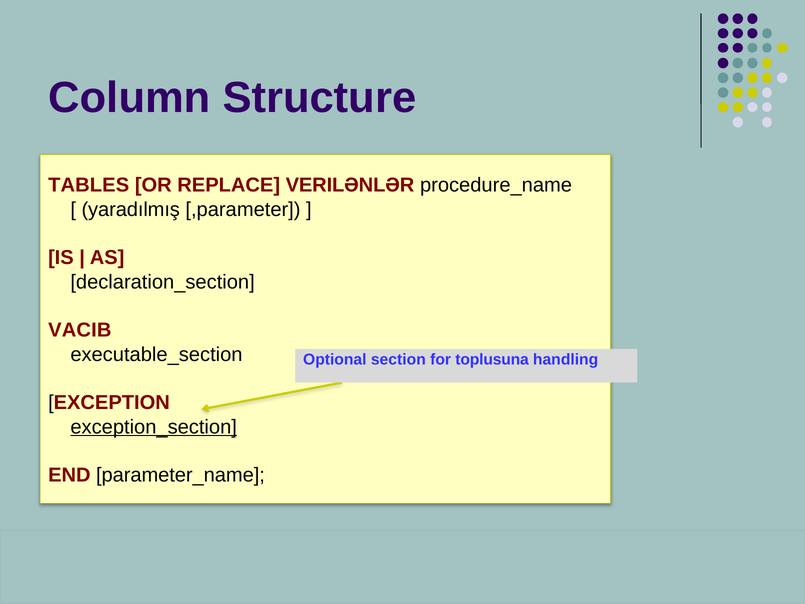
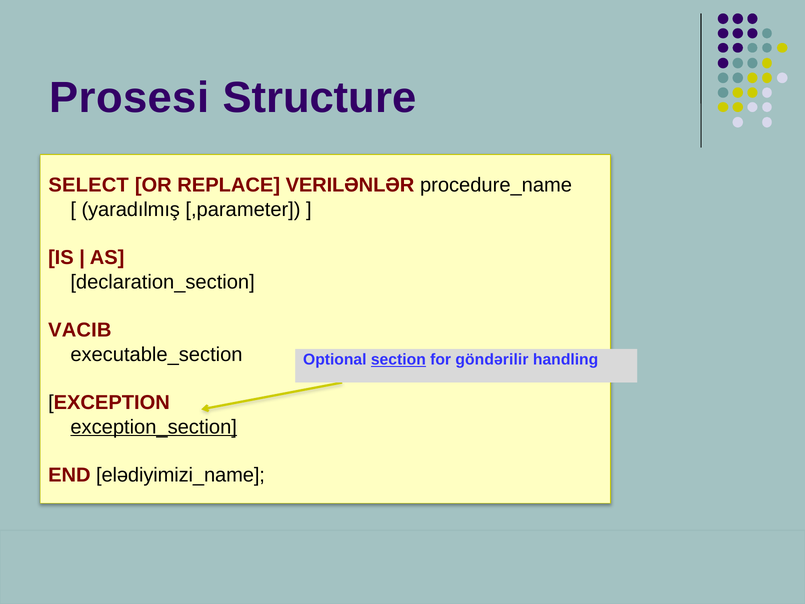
Column: Column -> Prosesi
TABLES: TABLES -> SELECT
section underline: none -> present
toplusuna: toplusuna -> göndərilir
parameter_name: parameter_name -> elədiyimizi_name
